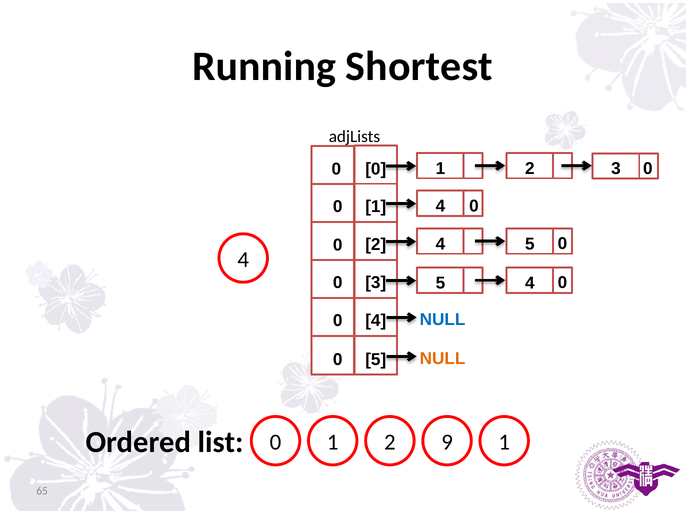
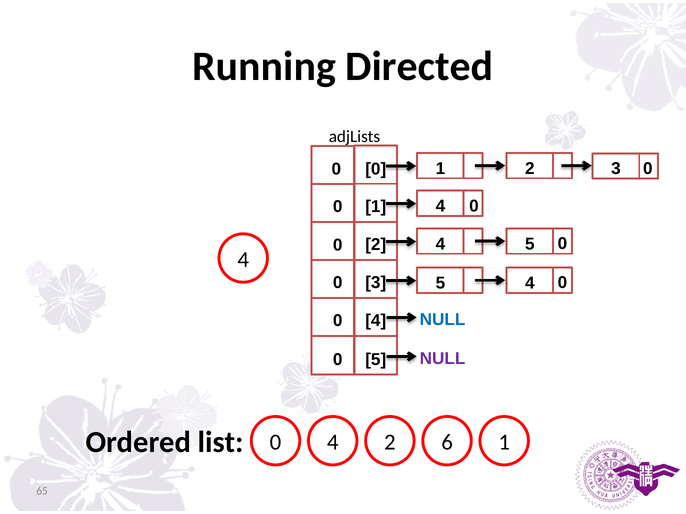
Shortest: Shortest -> Directed
NULL at (443, 359) colour: orange -> purple
1 at (333, 443): 1 -> 4
9: 9 -> 6
